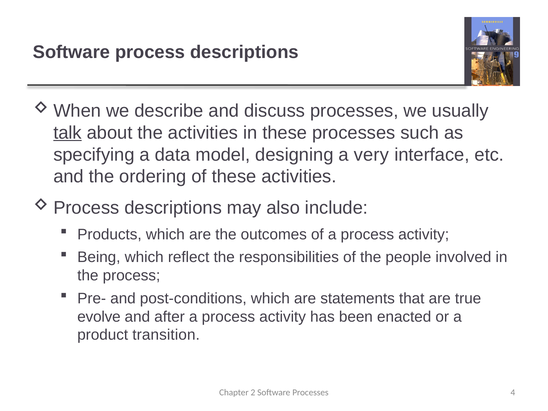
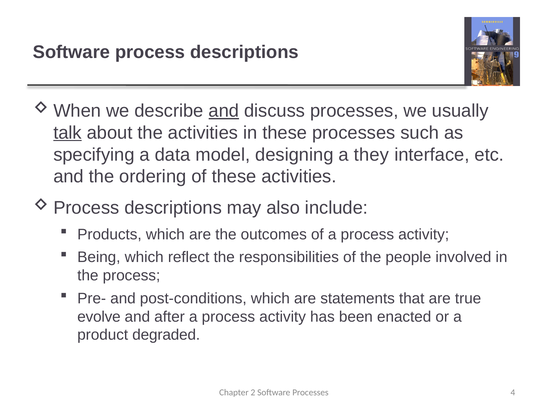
and at (224, 111) underline: none -> present
very: very -> they
transition: transition -> degraded
